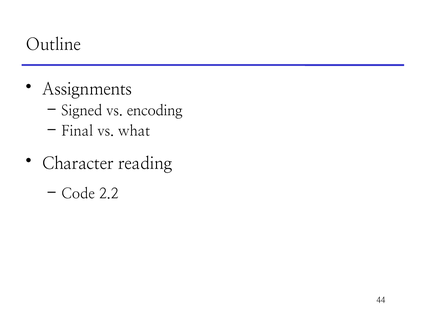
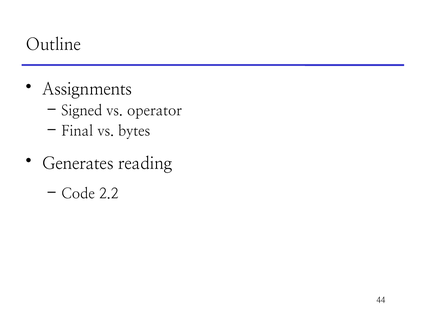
encoding: encoding -> operator
what: what -> bytes
Character: Character -> Generates
